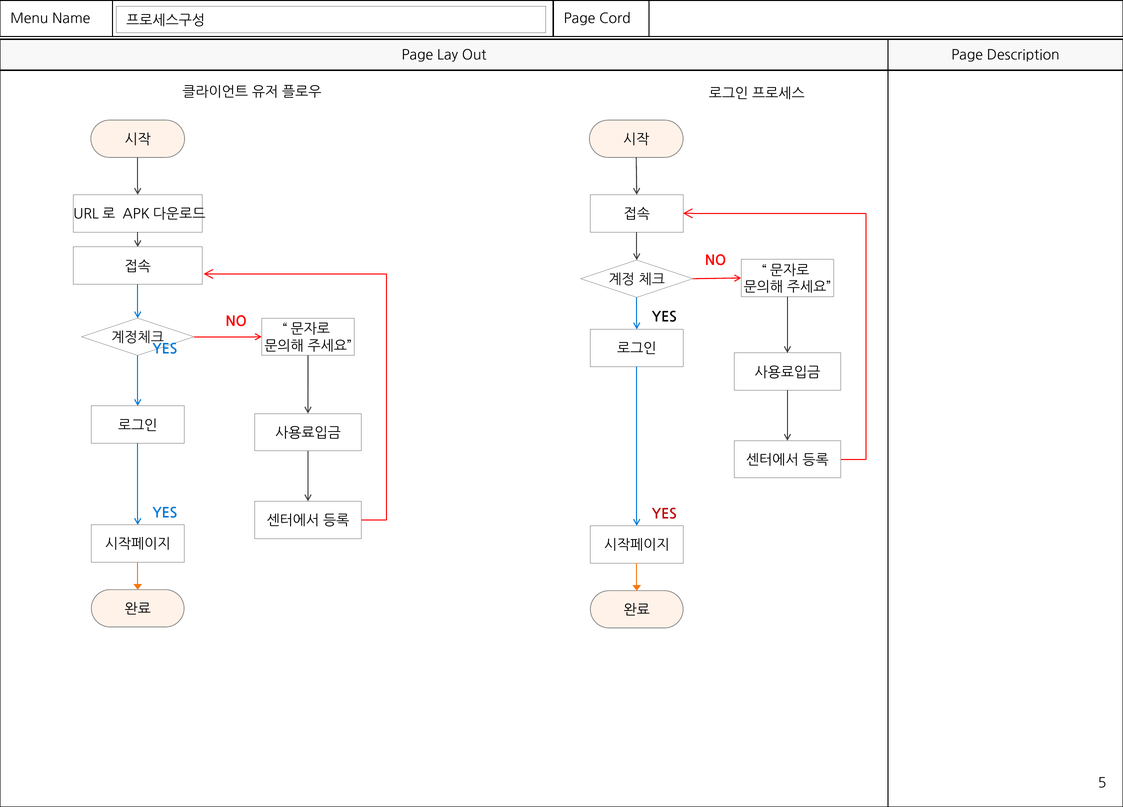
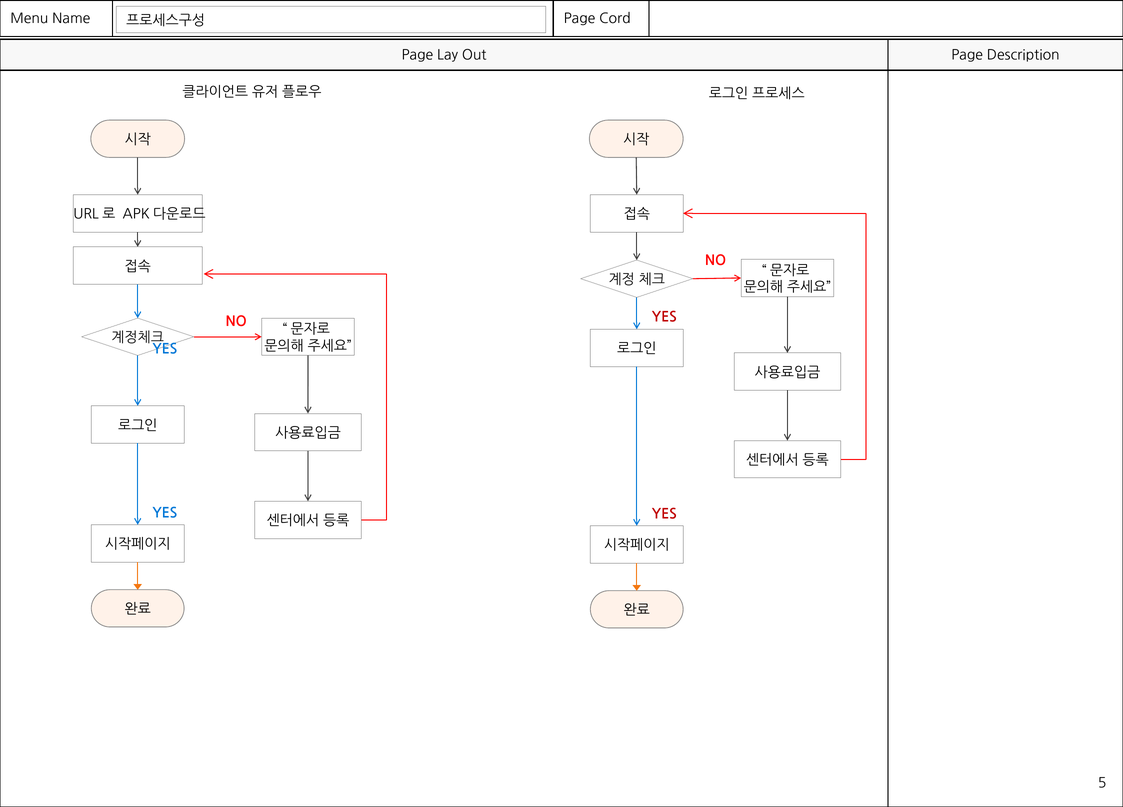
YES at (664, 317) colour: black -> red
